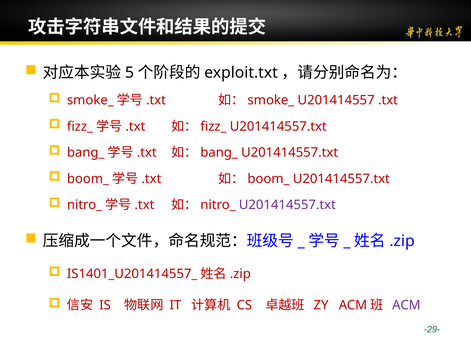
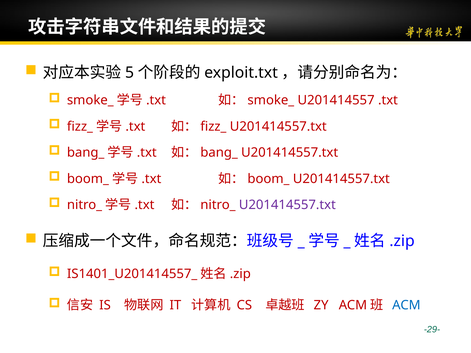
ACM at (406, 306) colour: purple -> blue
